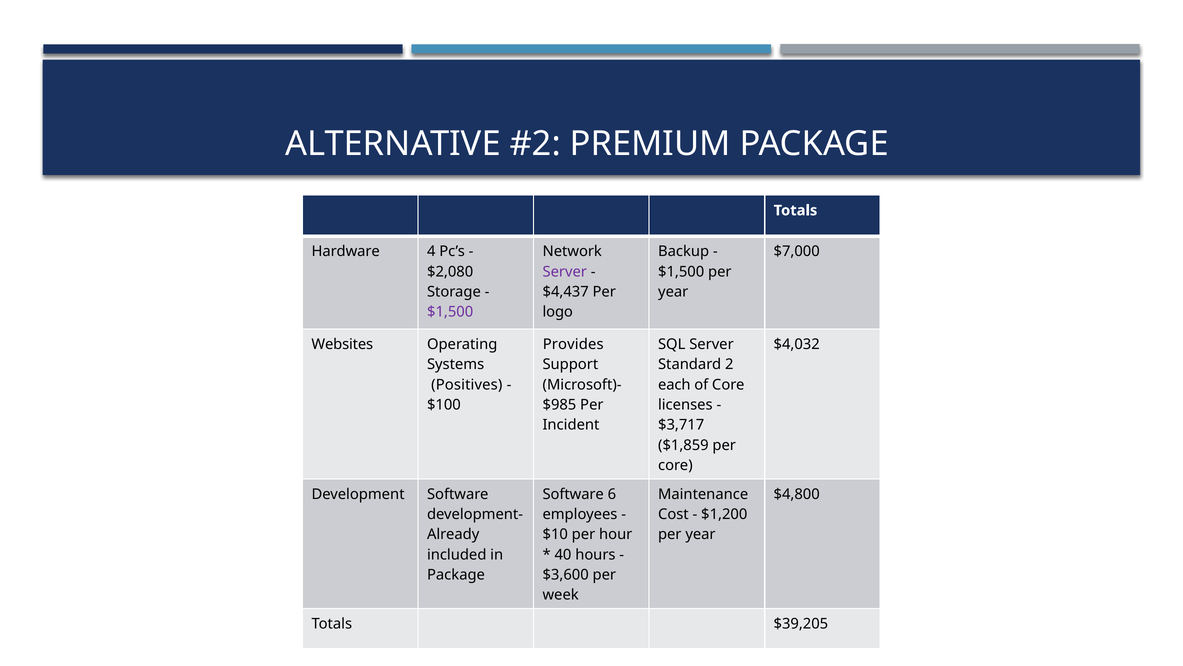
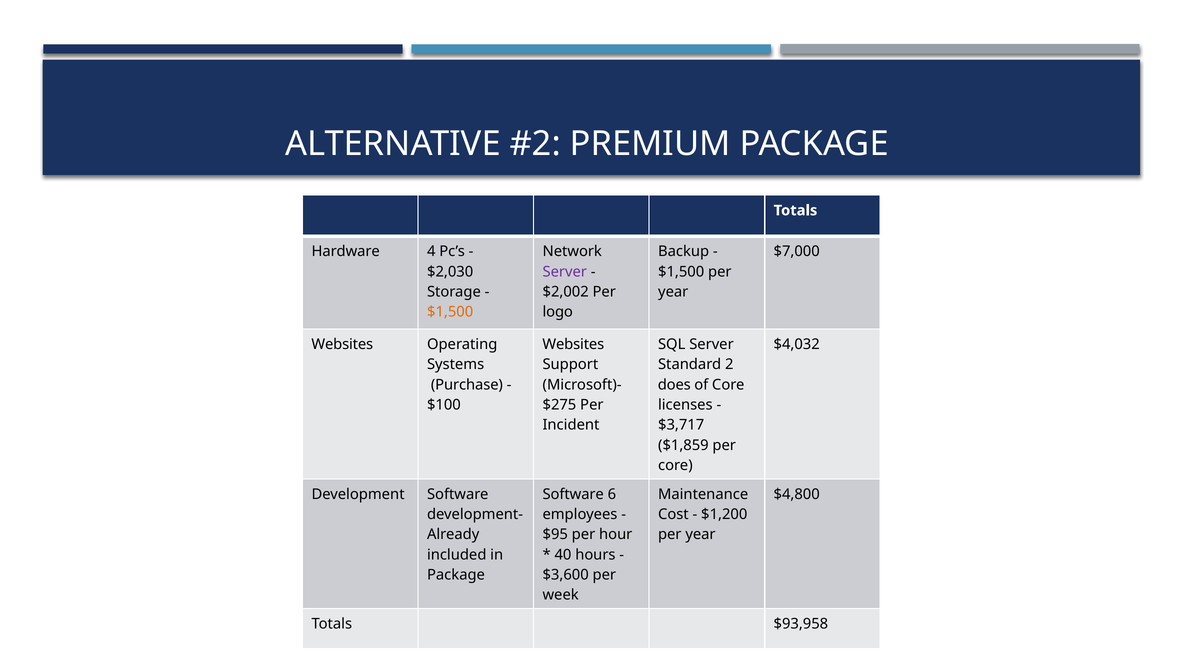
$2,080: $2,080 -> $2,030
$4,437: $4,437 -> $2,002
$1,500 at (450, 312) colour: purple -> orange
Provides at (573, 344): Provides -> Websites
Positives: Positives -> Purchase
each: each -> does
$985: $985 -> $275
$10: $10 -> $95
$39,205: $39,205 -> $93,958
